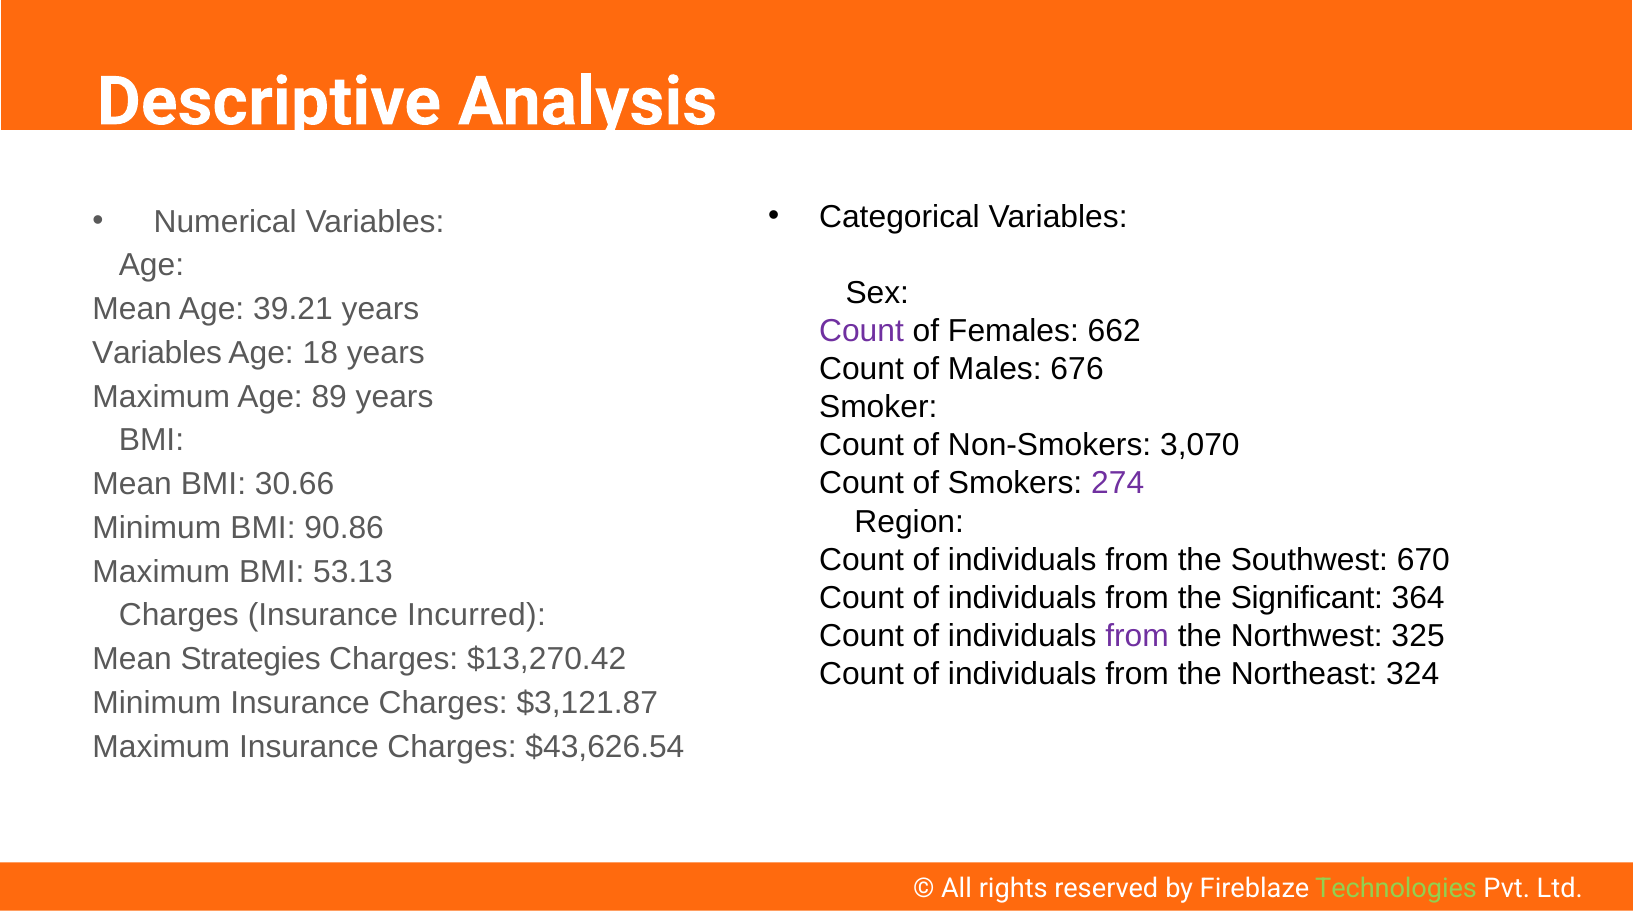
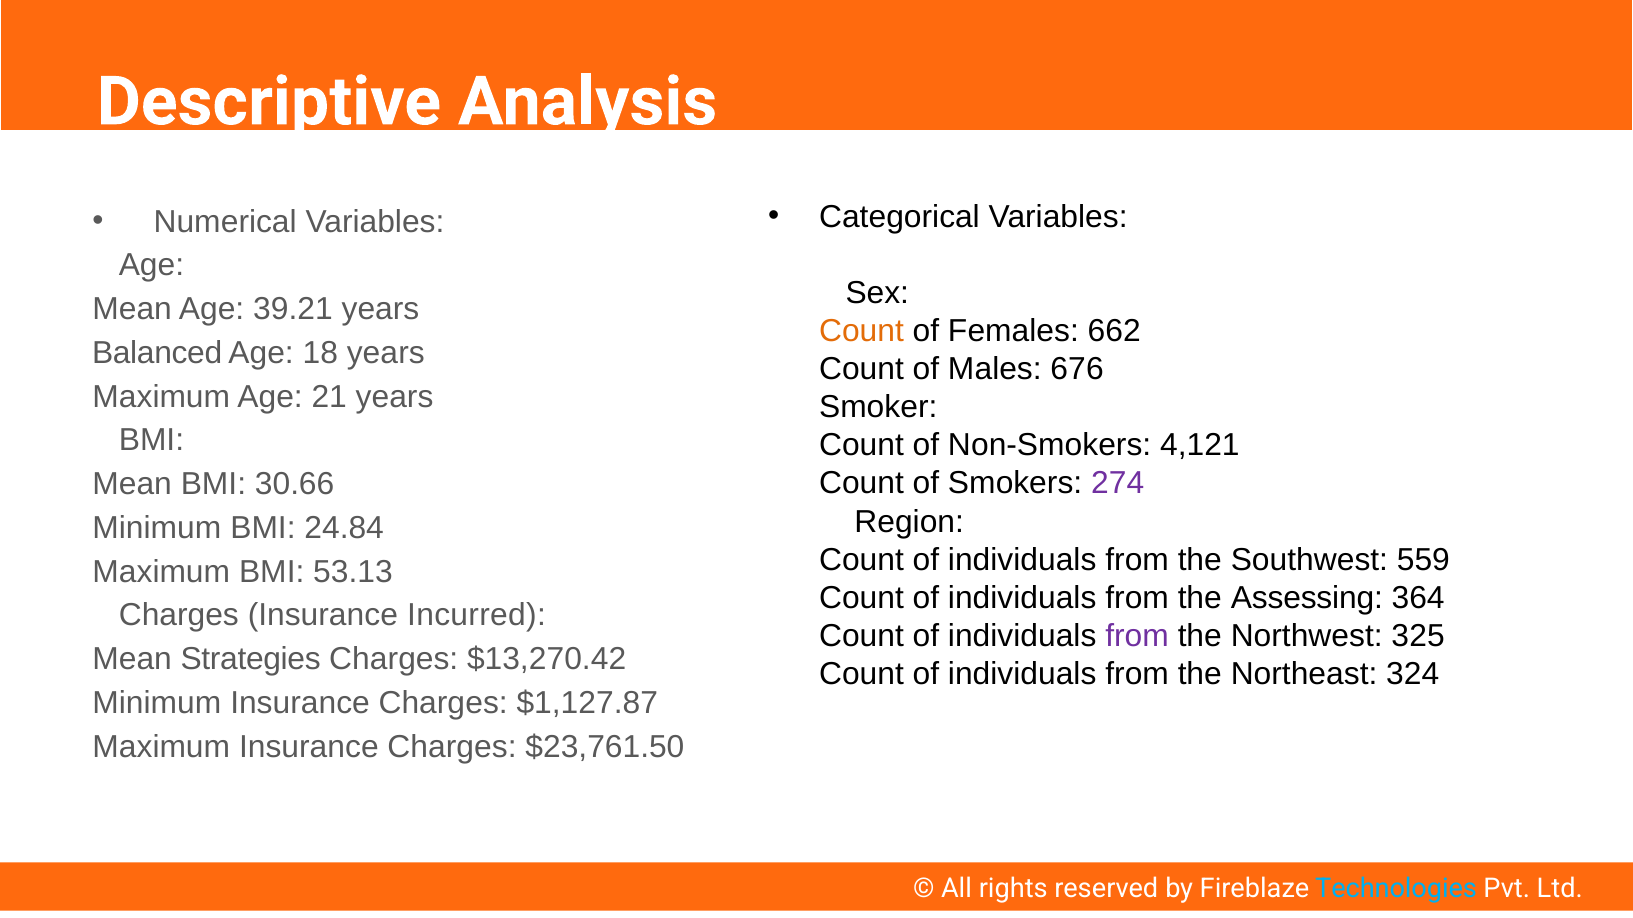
Count at (861, 331) colour: purple -> orange
Variables at (157, 353): Variables -> Balanced
89: 89 -> 21
3,070: 3,070 -> 4,121
90.86: 90.86 -> 24.84
670: 670 -> 559
Significant: Significant -> Assessing
$3,121.87: $3,121.87 -> $1,127.87
$43,626.54: $43,626.54 -> $23,761.50
Technologies colour: light green -> light blue
